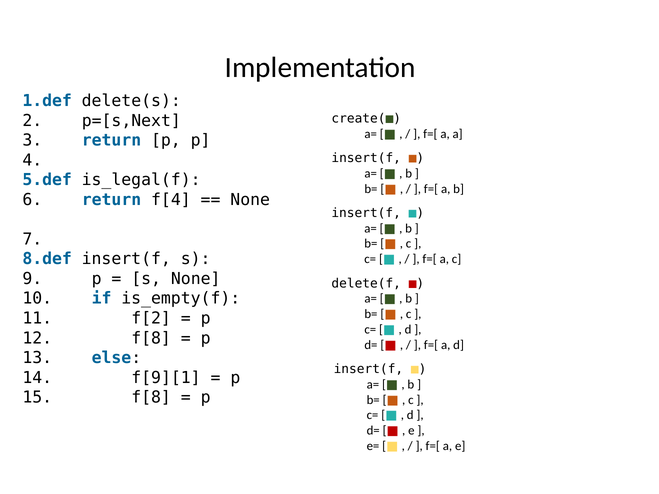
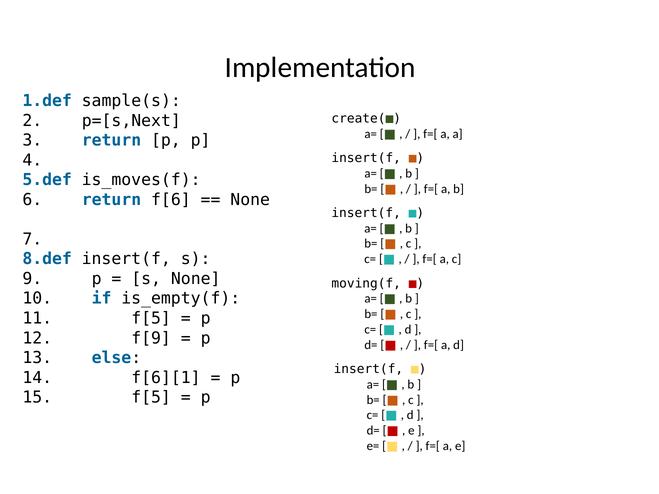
delete(s: delete(s -> sample(s
is_legal(f: is_legal(f -> is_moves(f
f[4: f[4 -> f[6
delete(f: delete(f -> moving(f
f[2 at (151, 318): f[2 -> f[5
f[8 at (151, 338): f[8 -> f[9
f[9][1: f[9][1 -> f[6][1
f[8 at (151, 398): f[8 -> f[5
